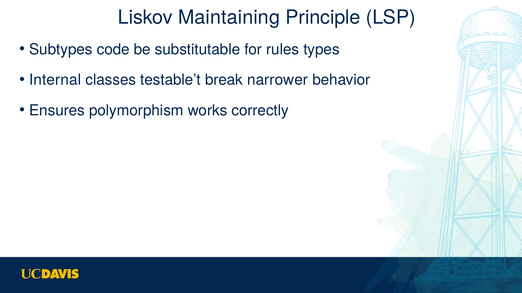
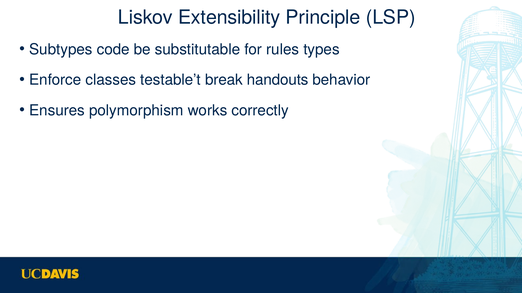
Maintaining: Maintaining -> Extensibility
Internal: Internal -> Enforce
narrower: narrower -> handouts
